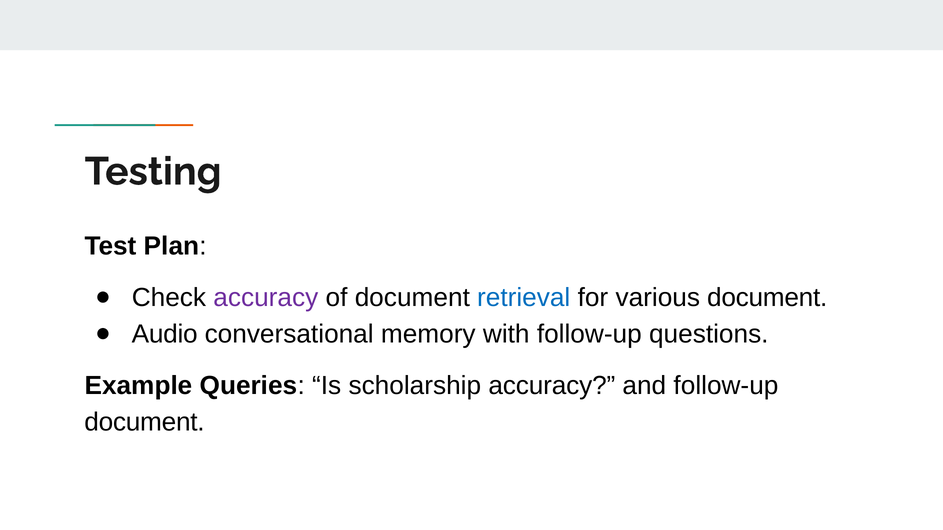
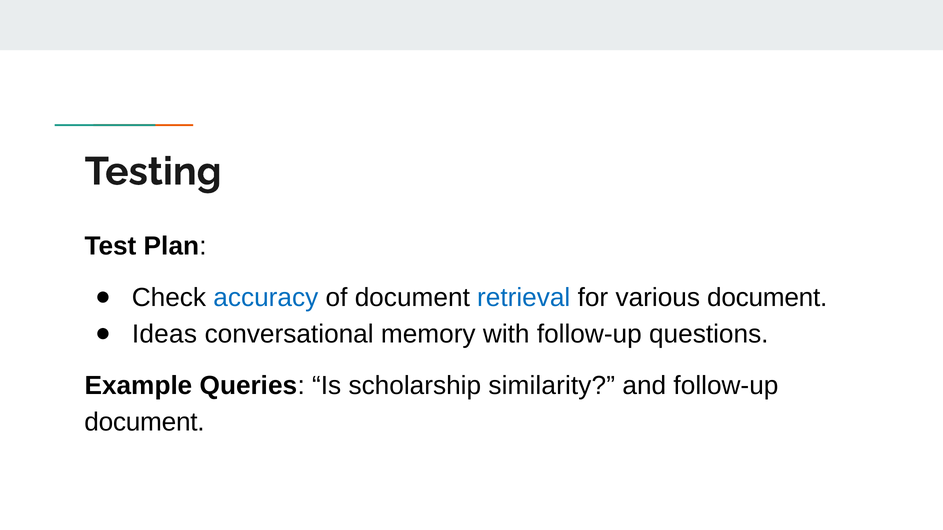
accuracy at (266, 298) colour: purple -> blue
Audio: Audio -> Ideas
scholarship accuracy: accuracy -> similarity
